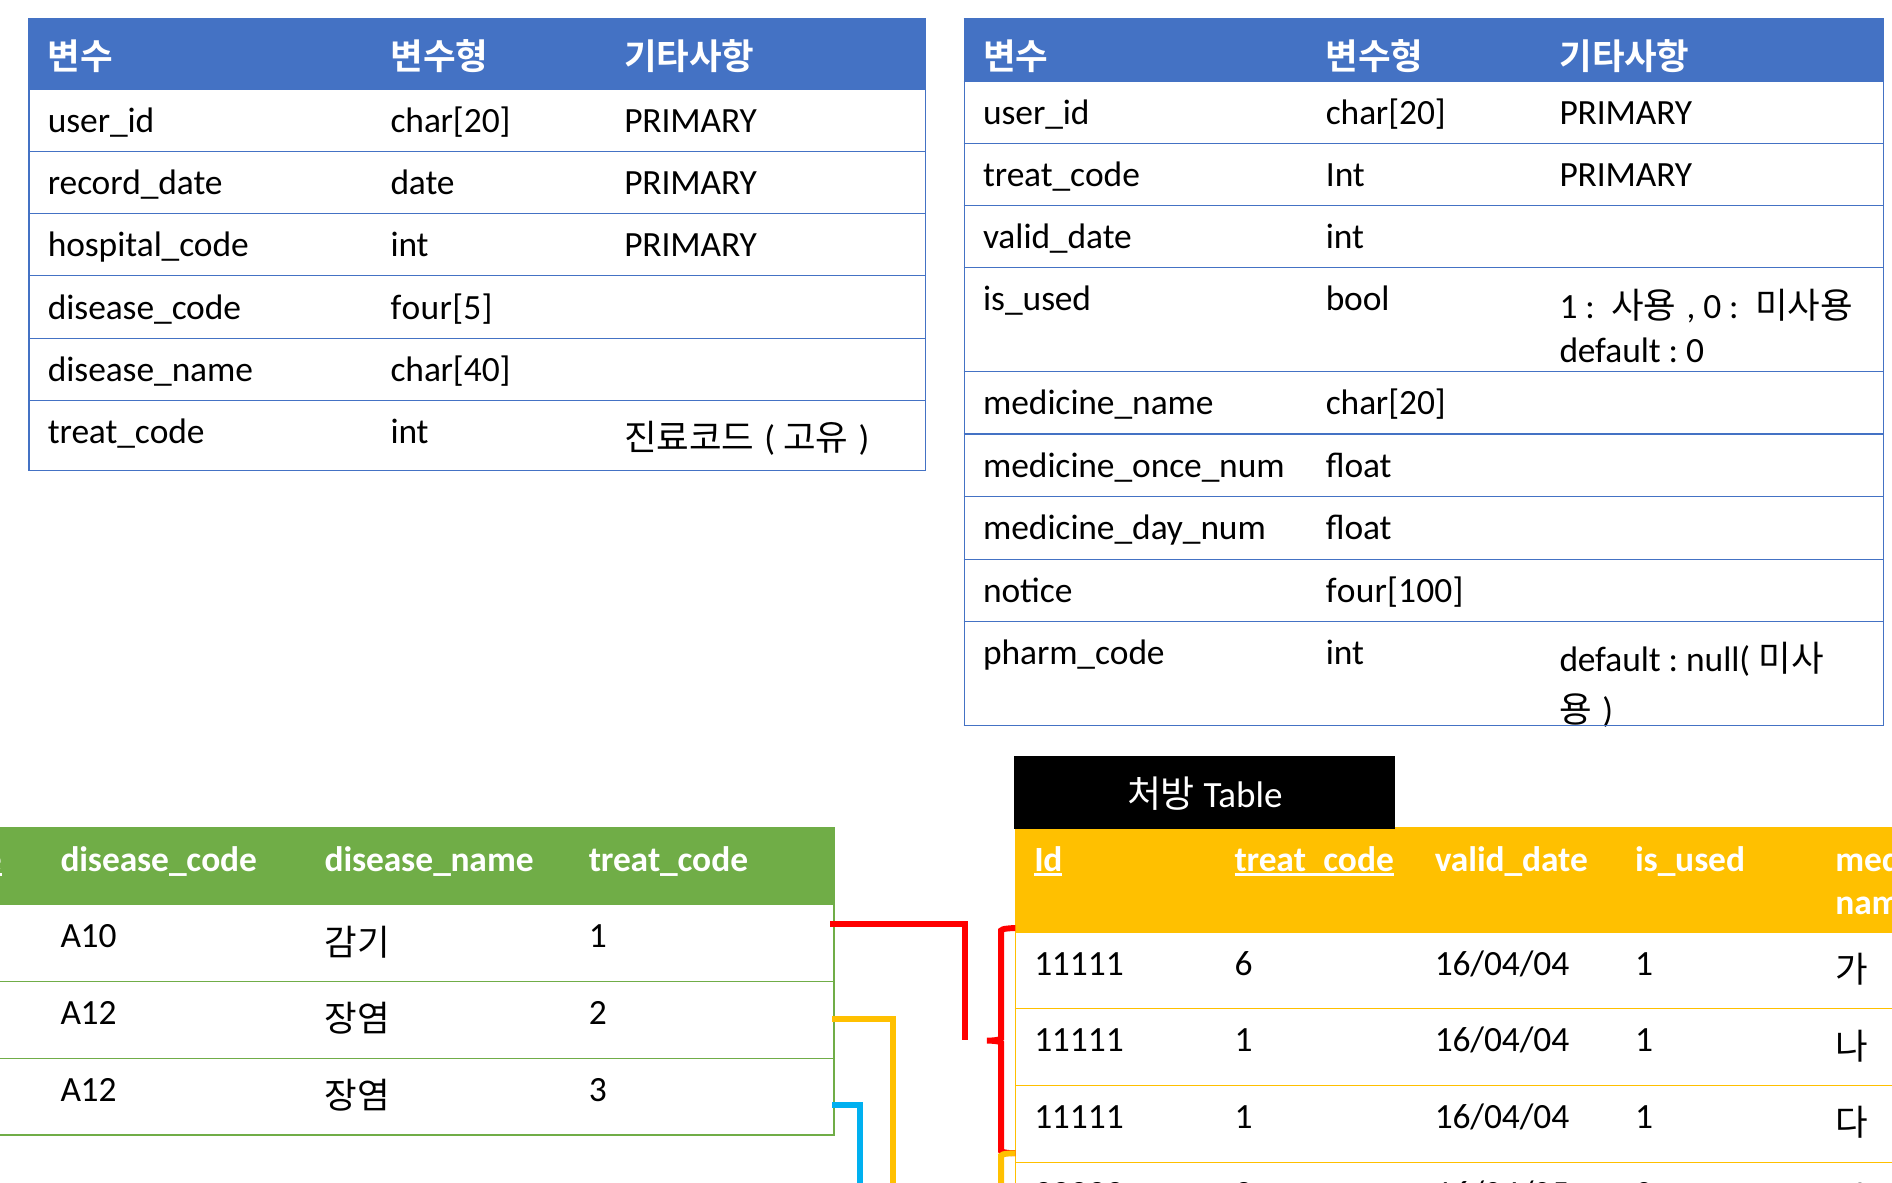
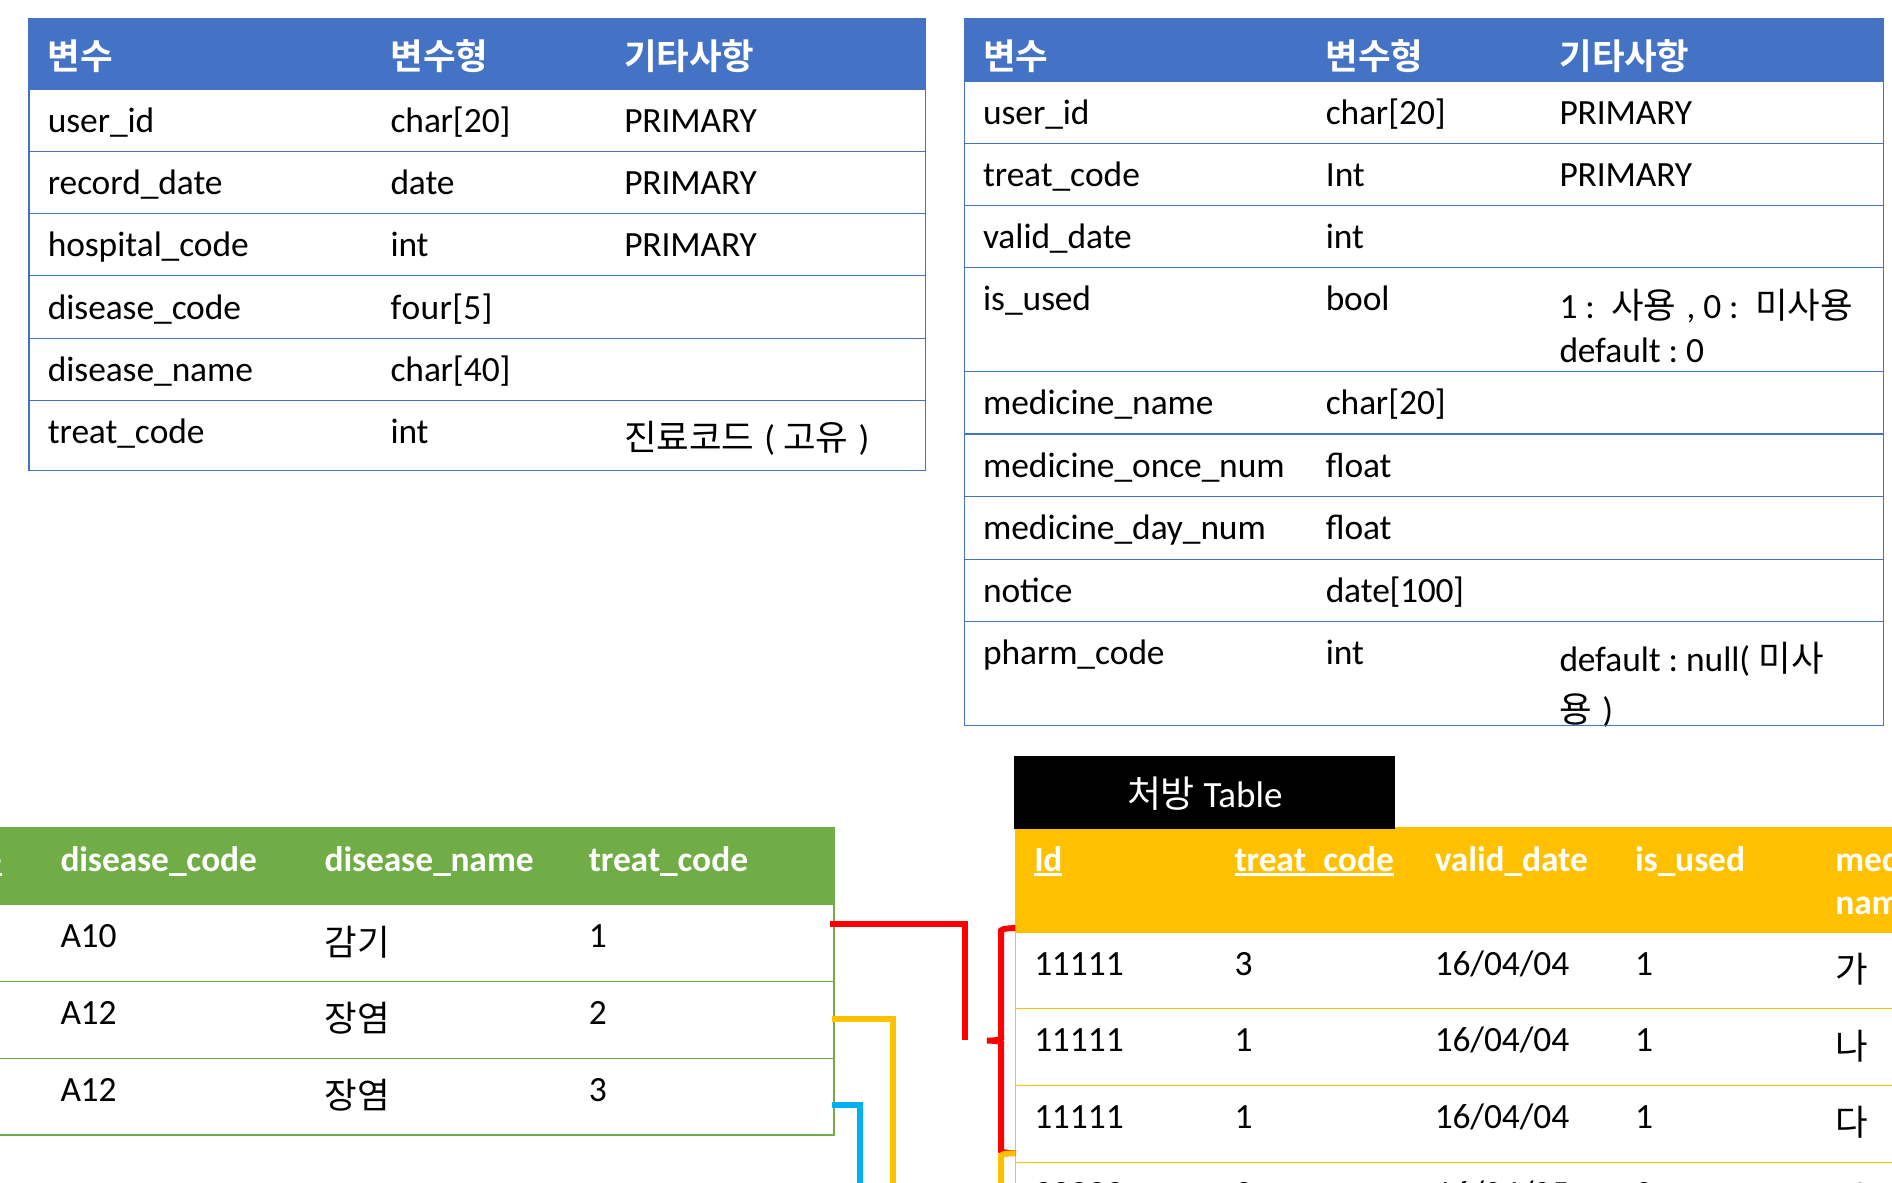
four[100: four[100 -> date[100
6 at (1244, 963): 6 -> 3
